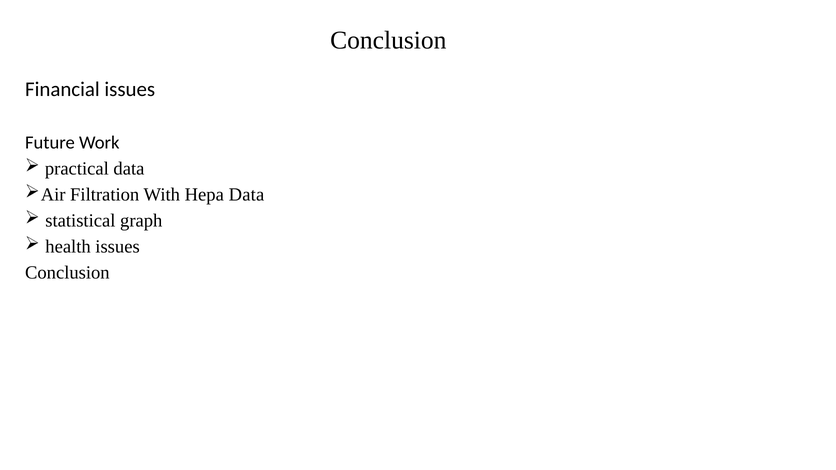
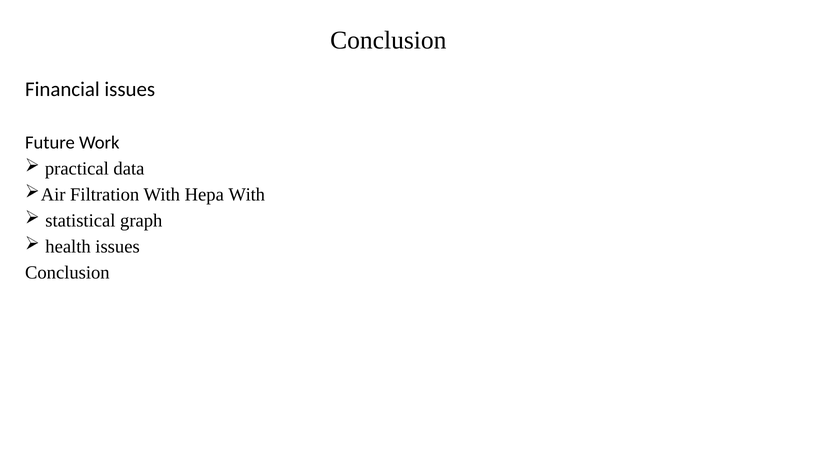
Hepa Data: Data -> With
